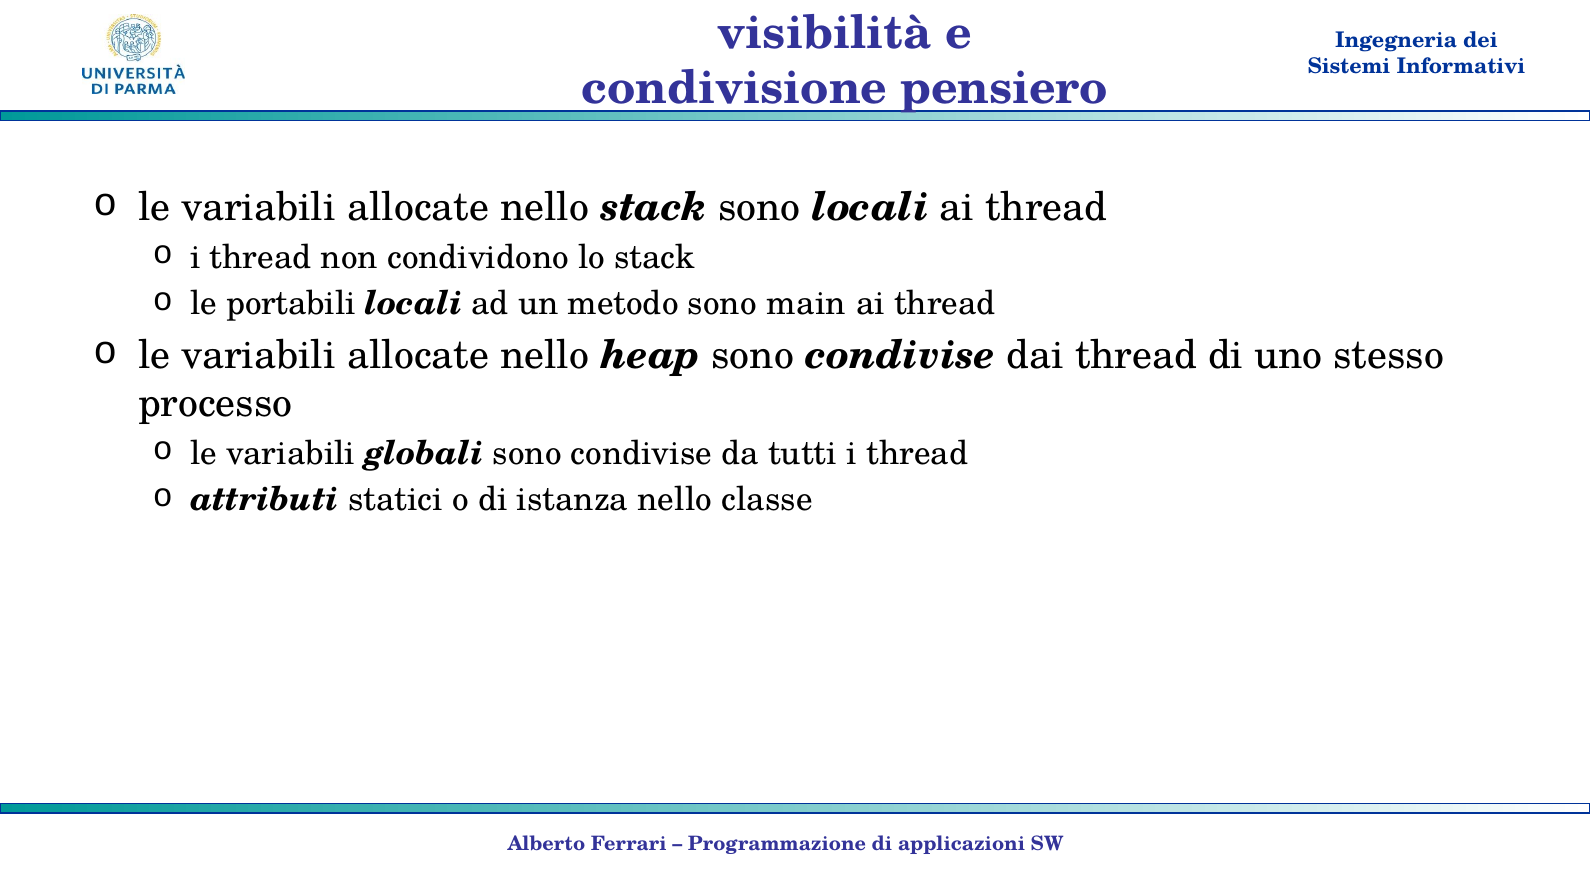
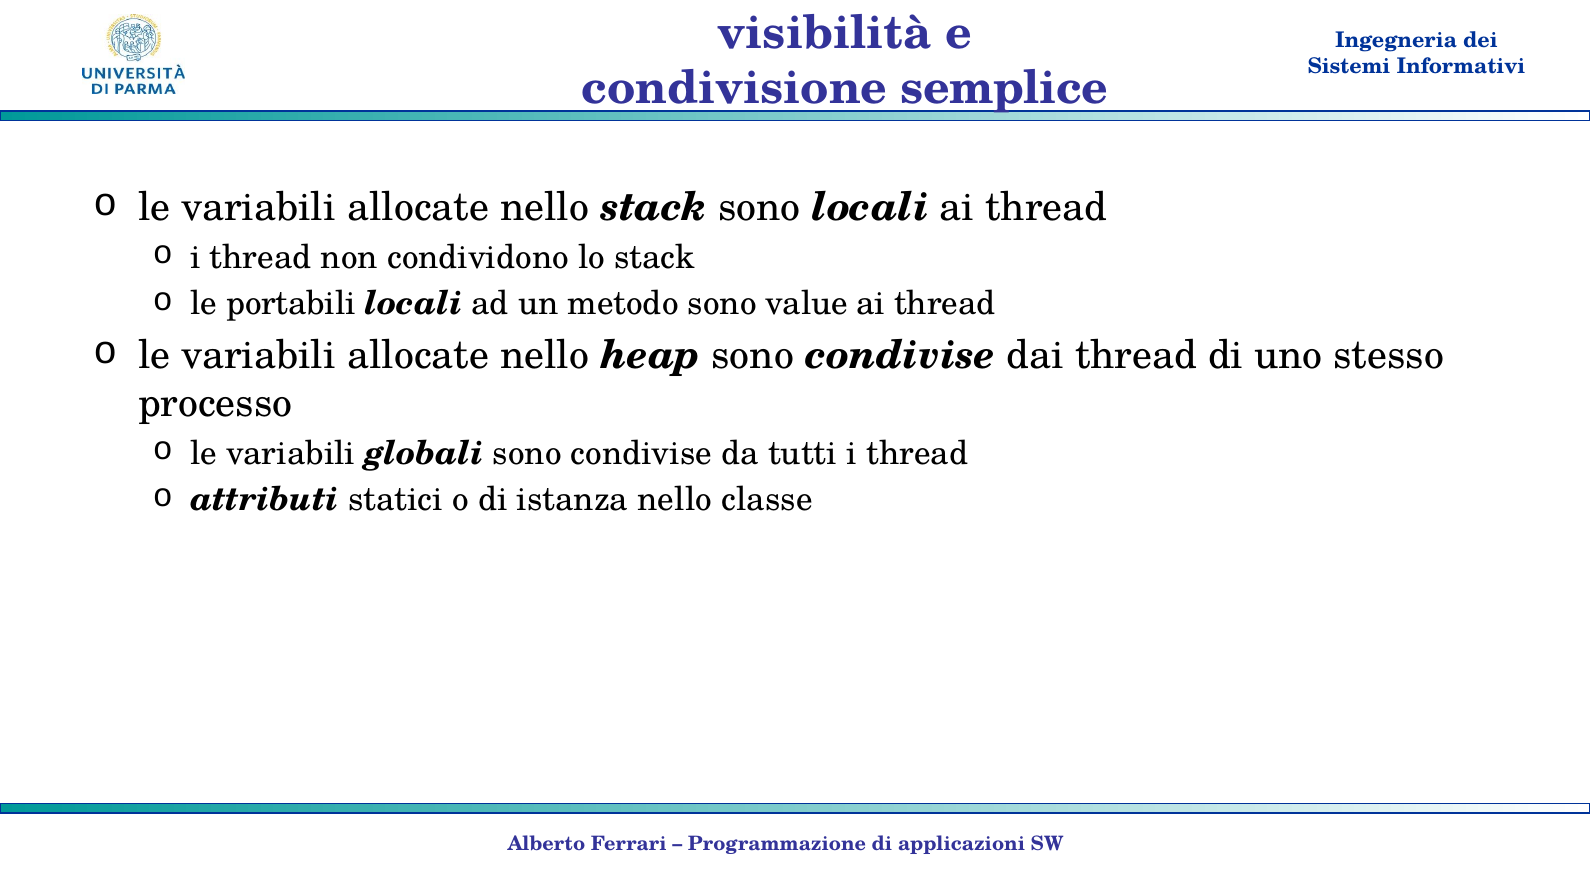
pensiero: pensiero -> semplice
main: main -> value
